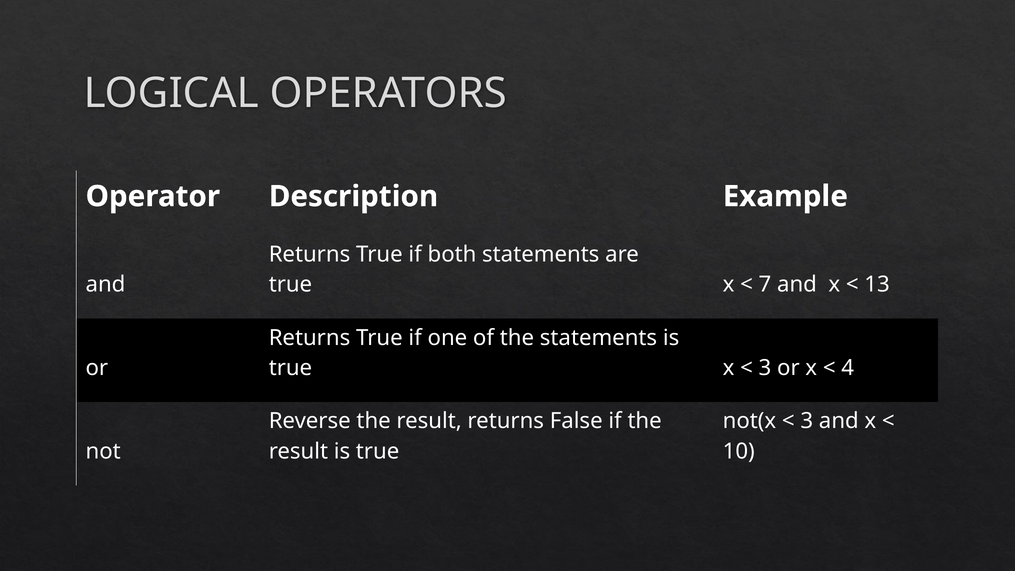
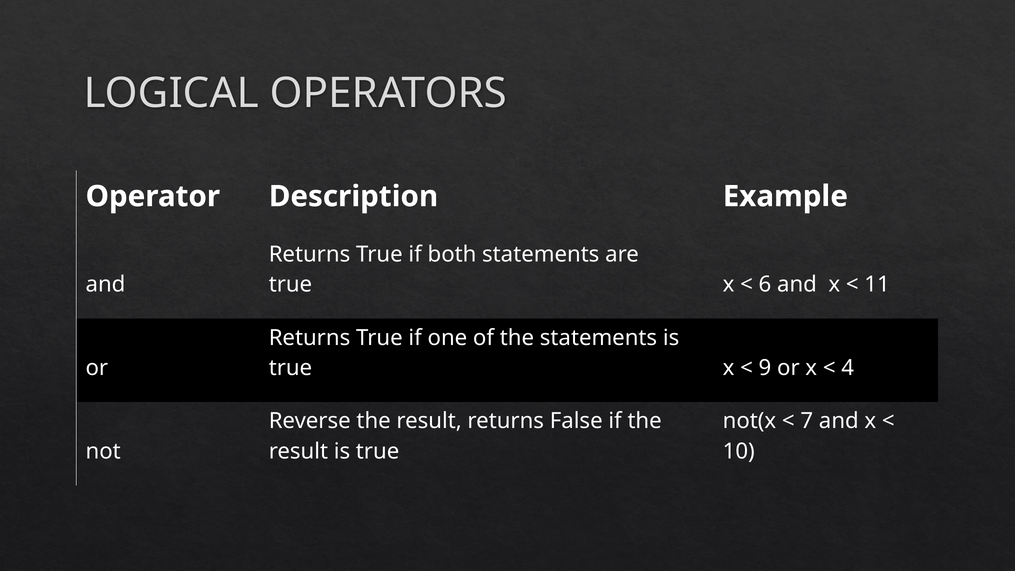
7: 7 -> 6
13: 13 -> 11
3 at (765, 368): 3 -> 9
3 at (807, 421): 3 -> 7
